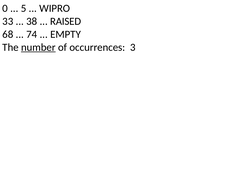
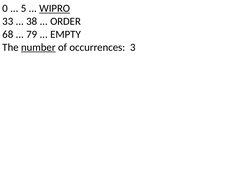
WIPRO underline: none -> present
RAISED: RAISED -> ORDER
74: 74 -> 79
